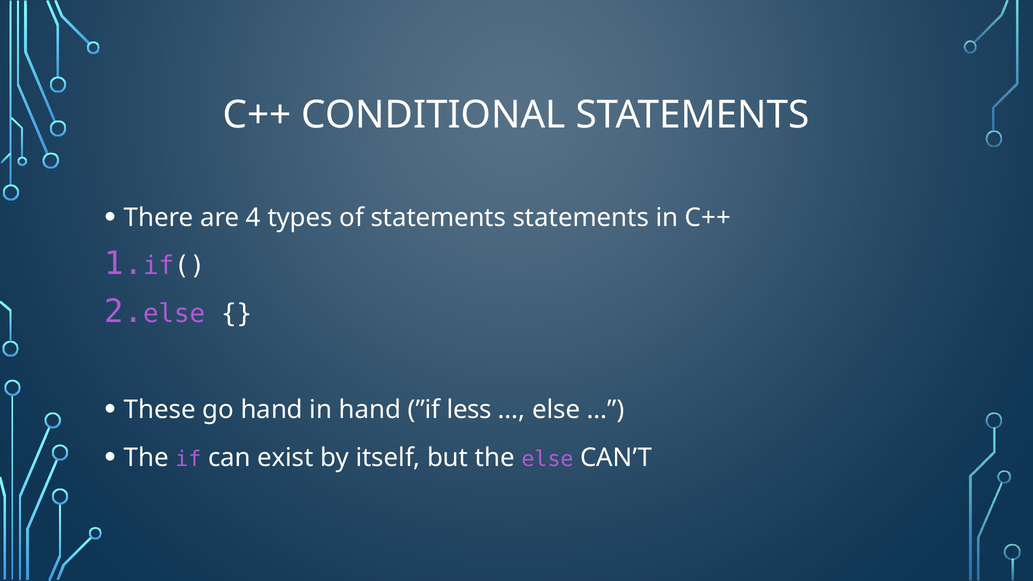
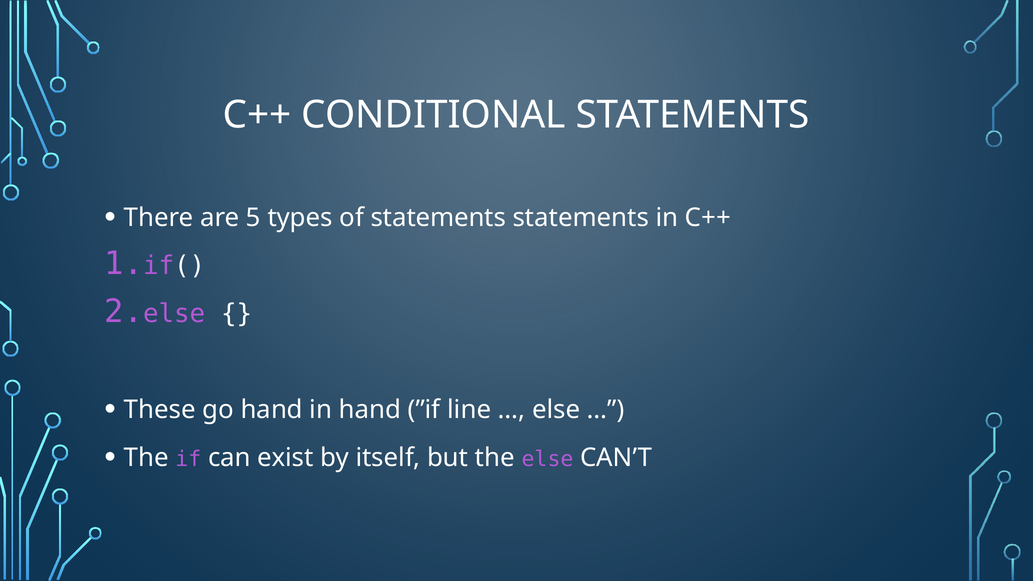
4: 4 -> 5
less: less -> line
